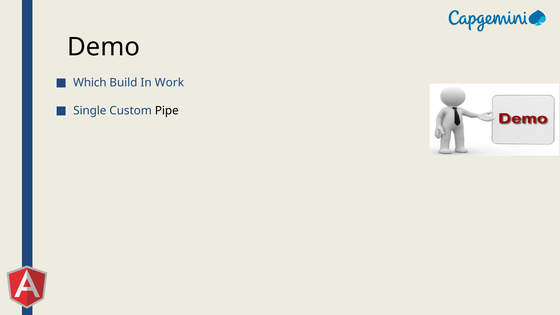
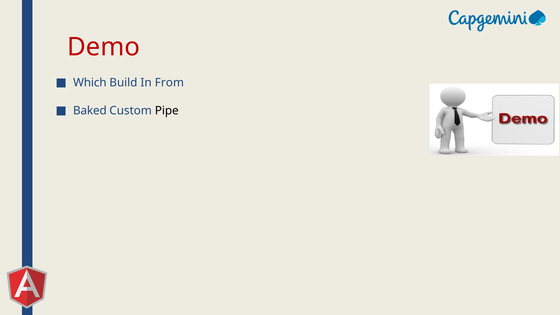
Demo colour: black -> red
Work: Work -> From
Single: Single -> Baked
